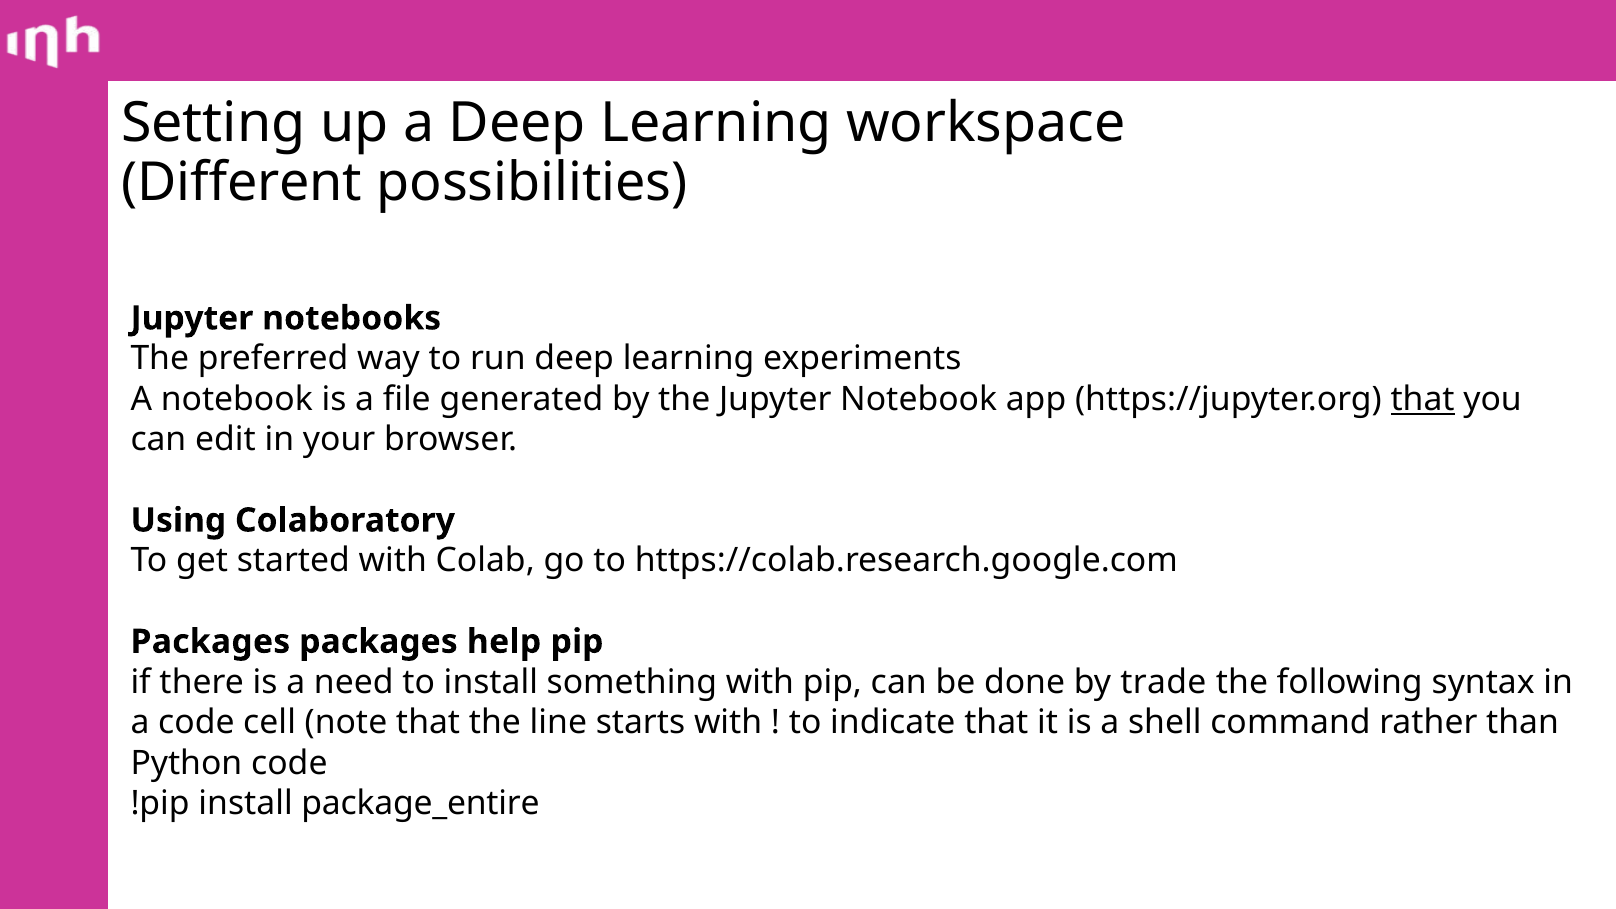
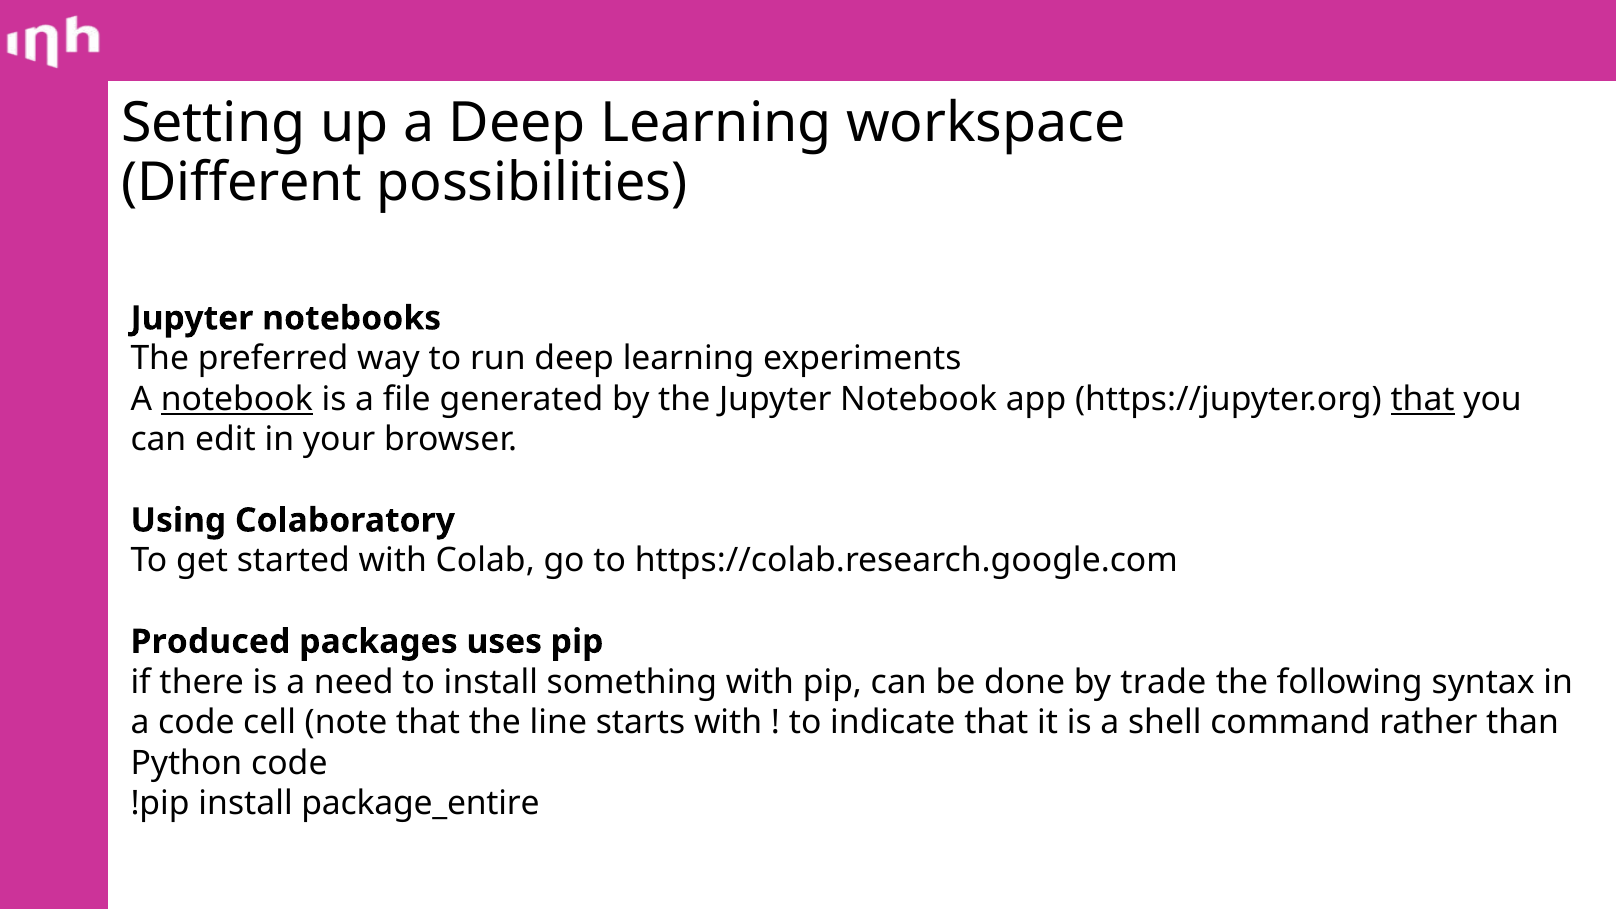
notebook at (237, 399) underline: none -> present
Packages at (210, 642): Packages -> Produced
help: help -> uses
